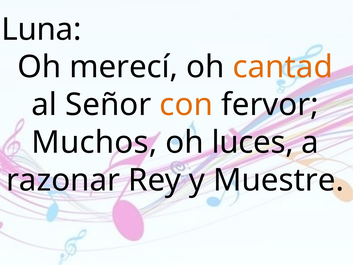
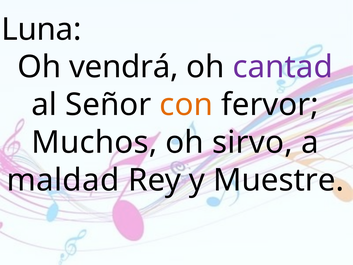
merecí: merecí -> vendrá
cantad colour: orange -> purple
luces: luces -> sirvo
razonar: razonar -> maldad
